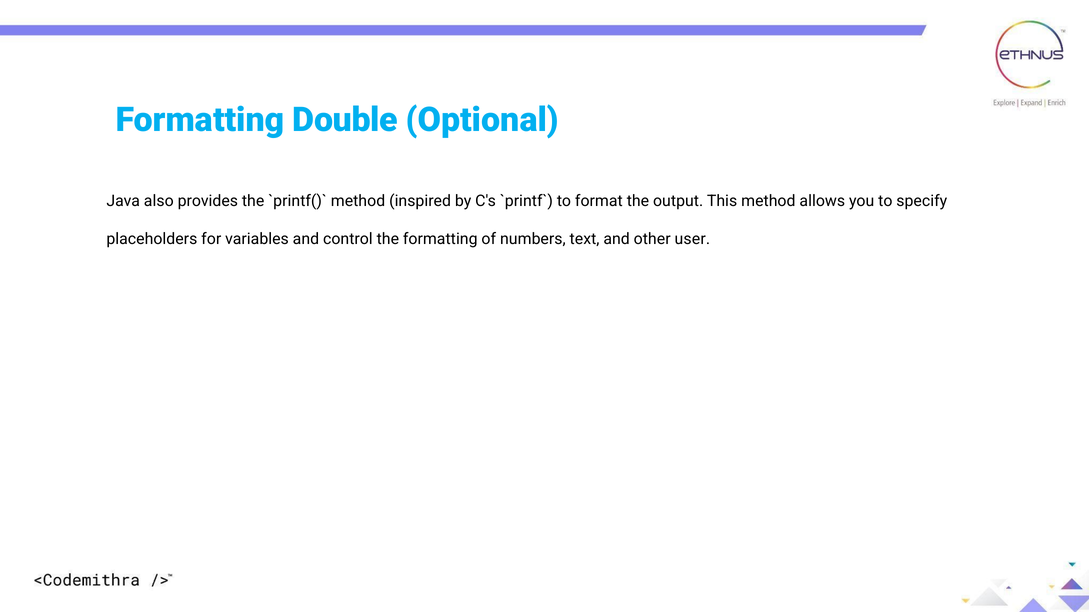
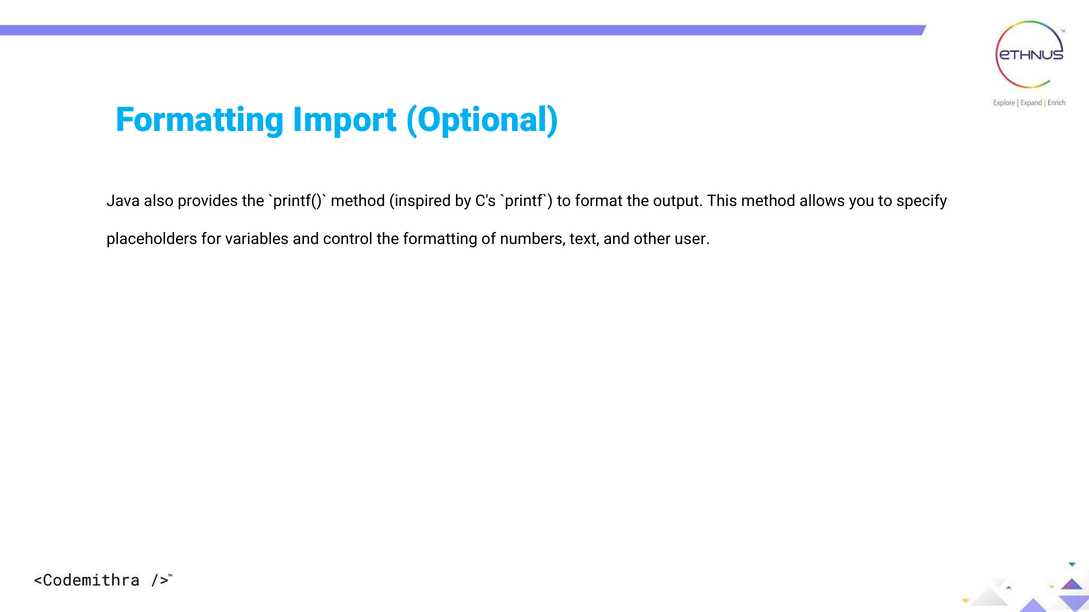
Double: Double -> Import
